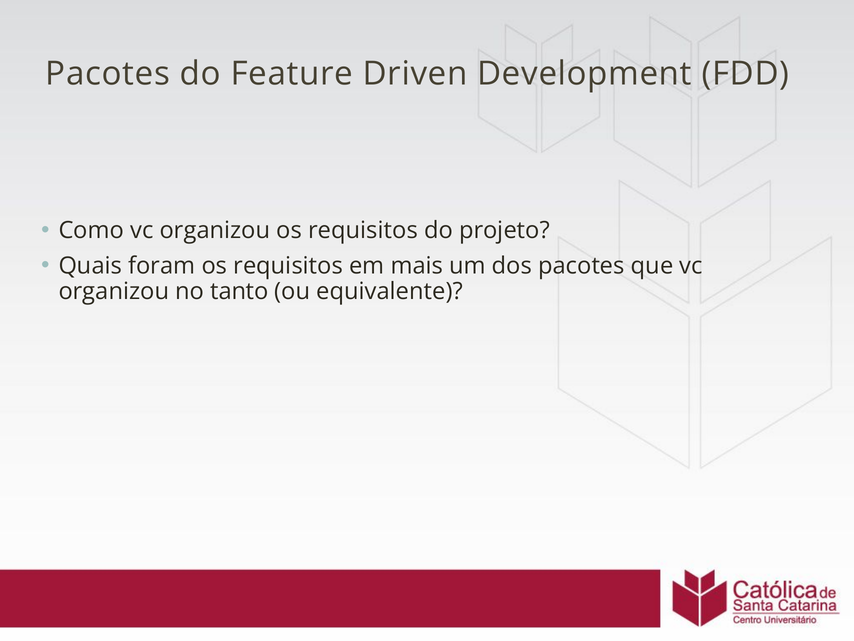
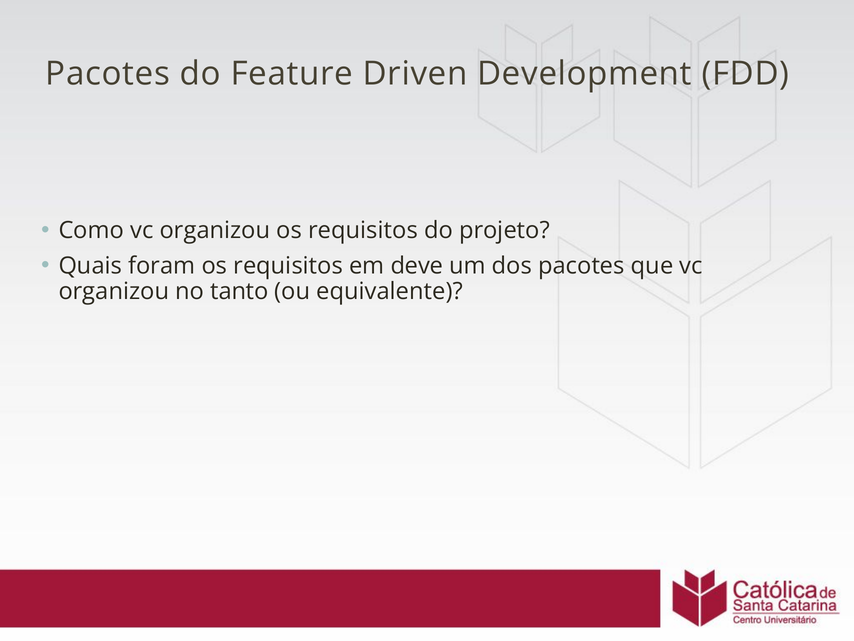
mais: mais -> deve
